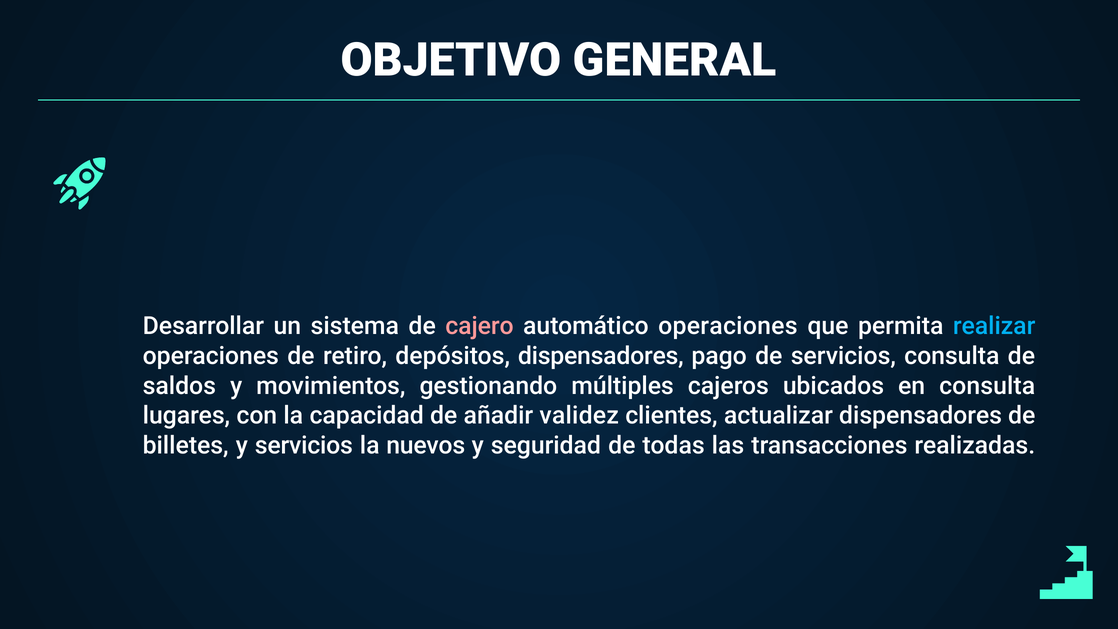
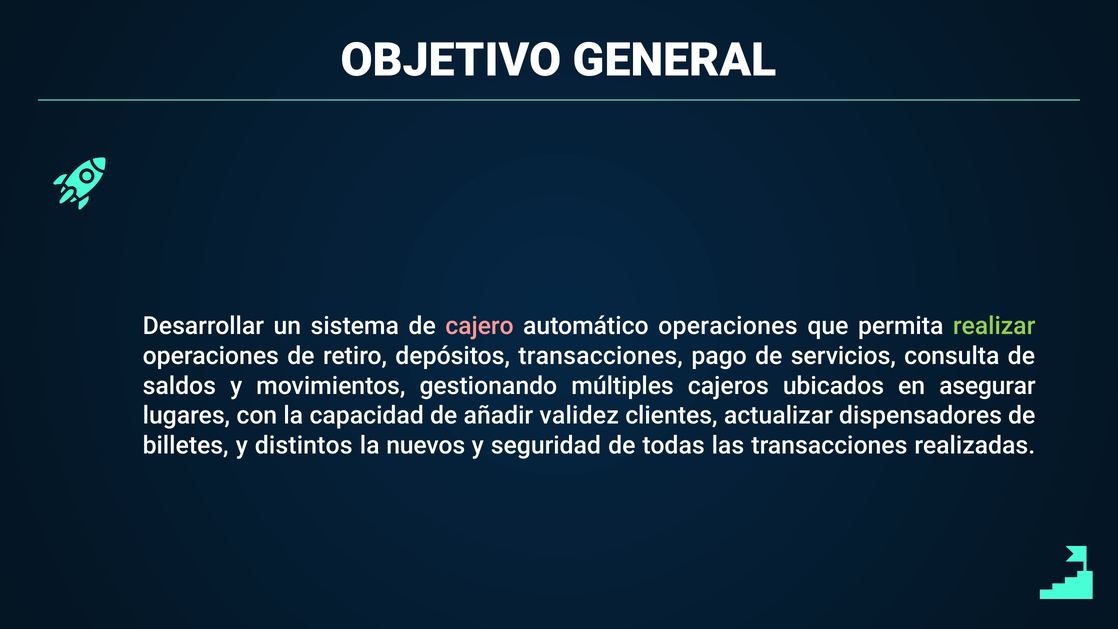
realizar colour: light blue -> light green
depósitos dispensadores: dispensadores -> transacciones
en consulta: consulta -> asegurar
y servicios: servicios -> distintos
